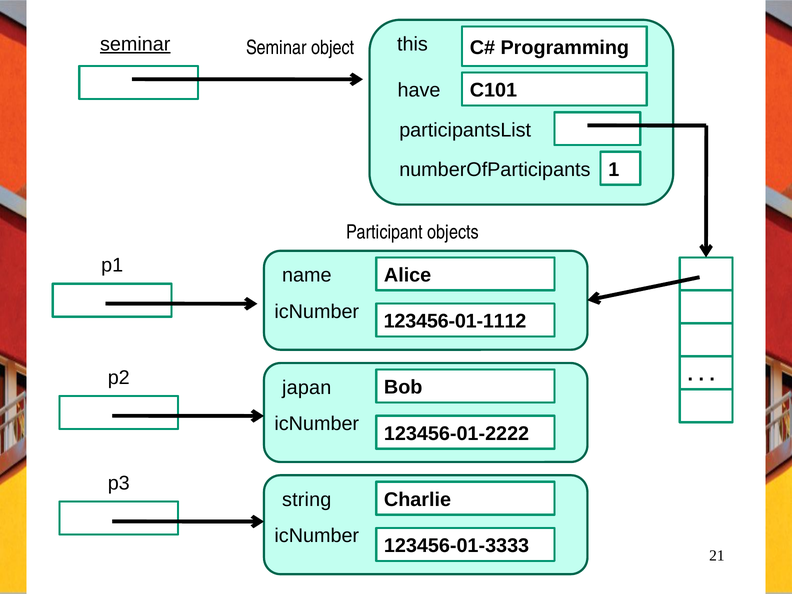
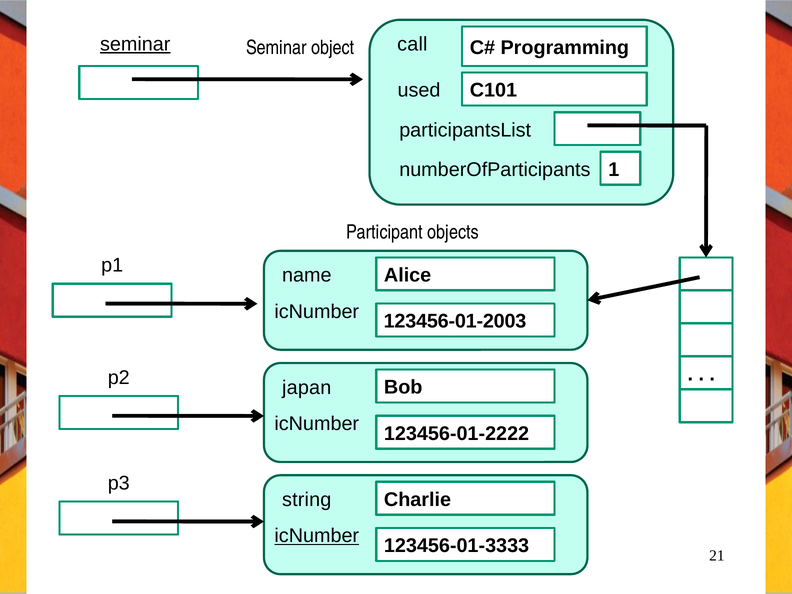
this: this -> call
have: have -> used
123456-01-1112: 123456-01-1112 -> 123456-01-2003
icNumber at (317, 536) underline: none -> present
